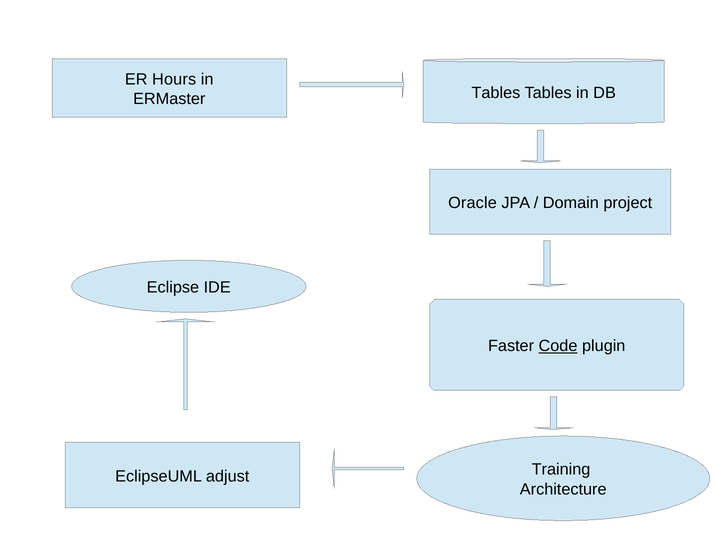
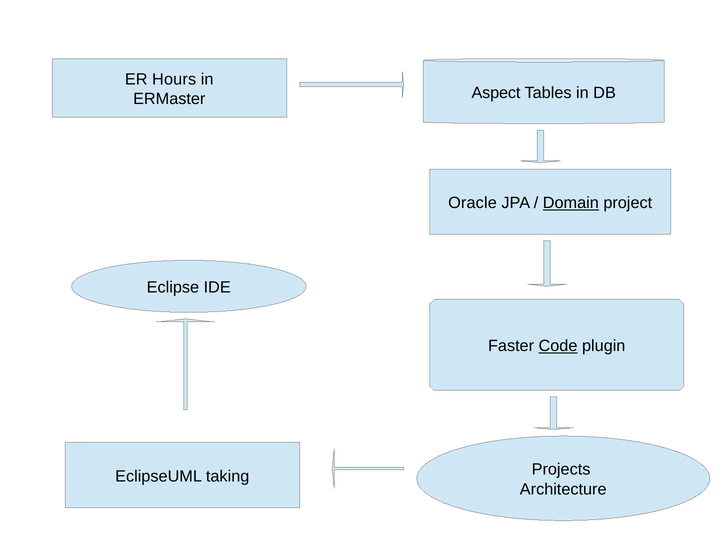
ERMaster Tables: Tables -> Aspect
Domain underline: none -> present
Training: Training -> Projects
adjust: adjust -> taking
